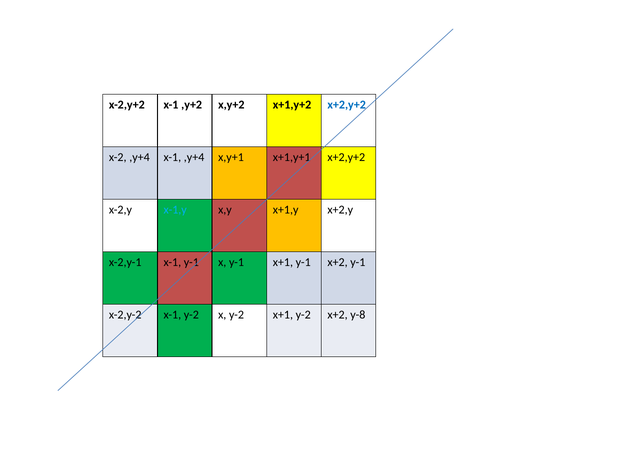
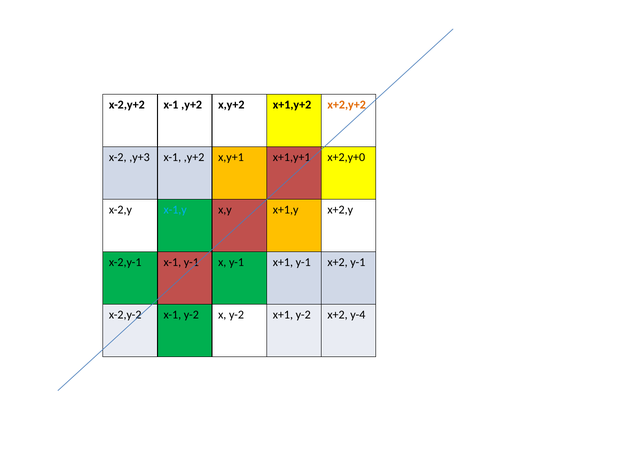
x+2,y+2 at (347, 105) colour: blue -> orange
x-2 ,y+4: ,y+4 -> ,y+3
,y+4 at (194, 157): ,y+4 -> ,y+2
x+1,y+1 x+2,y+2: x+2,y+2 -> x+2,y+0
y-8: y-8 -> y-4
